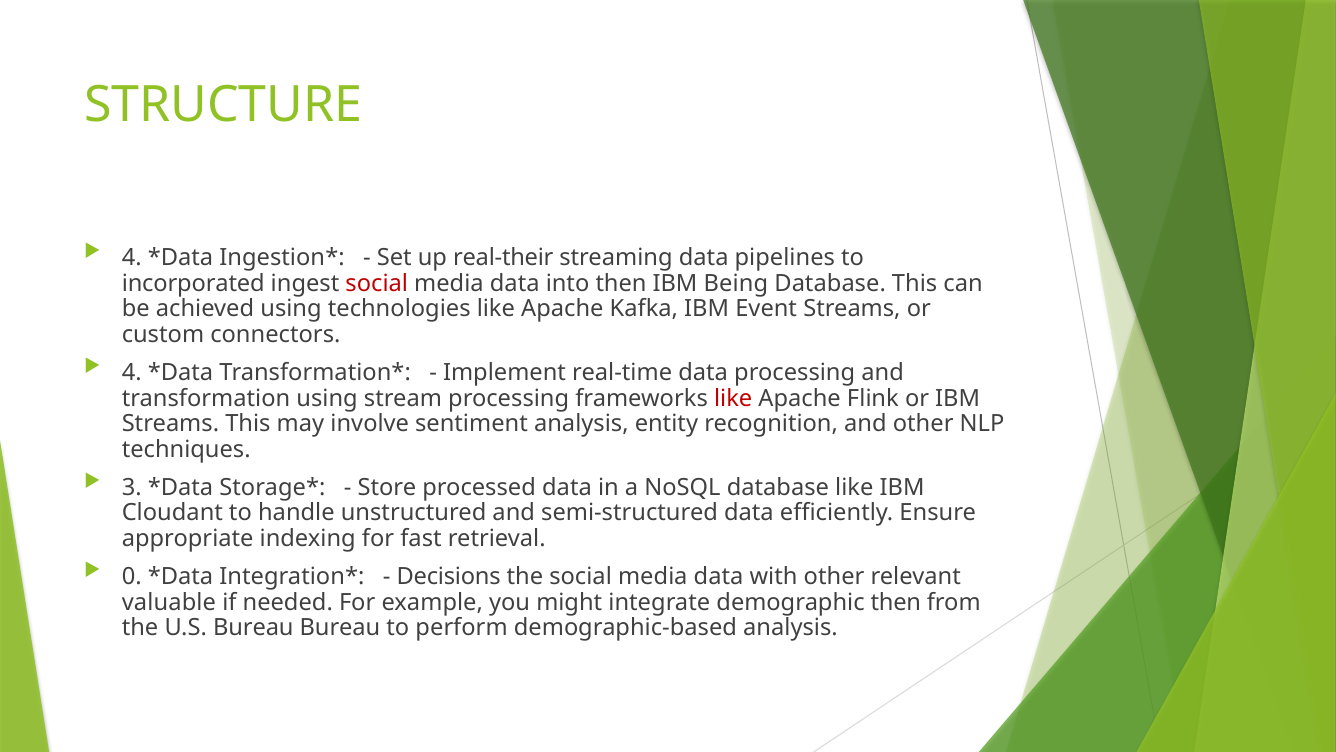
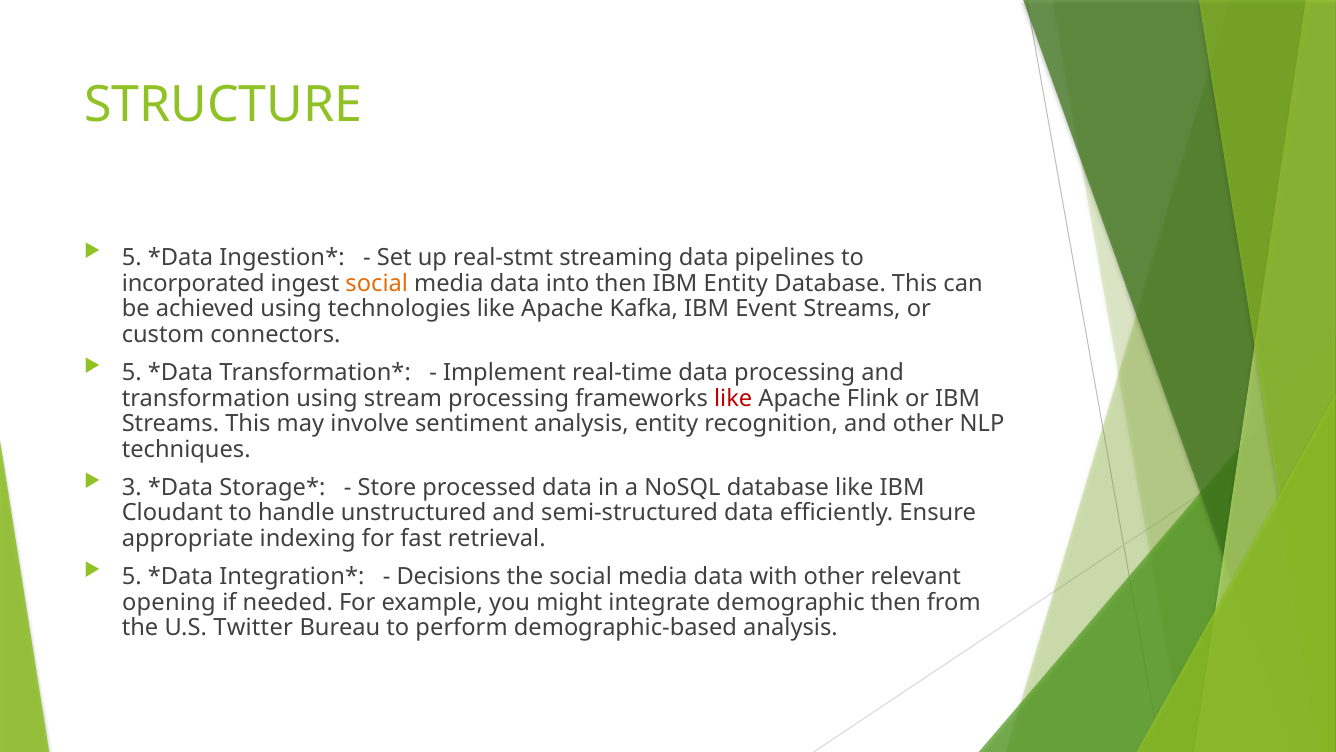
4 at (132, 258): 4 -> 5
real-their: real-their -> real-stmt
social at (377, 283) colour: red -> orange
IBM Being: Being -> Entity
4 at (132, 372): 4 -> 5
0 at (132, 576): 0 -> 5
valuable: valuable -> opening
U.S Bureau: Bureau -> Twitter
